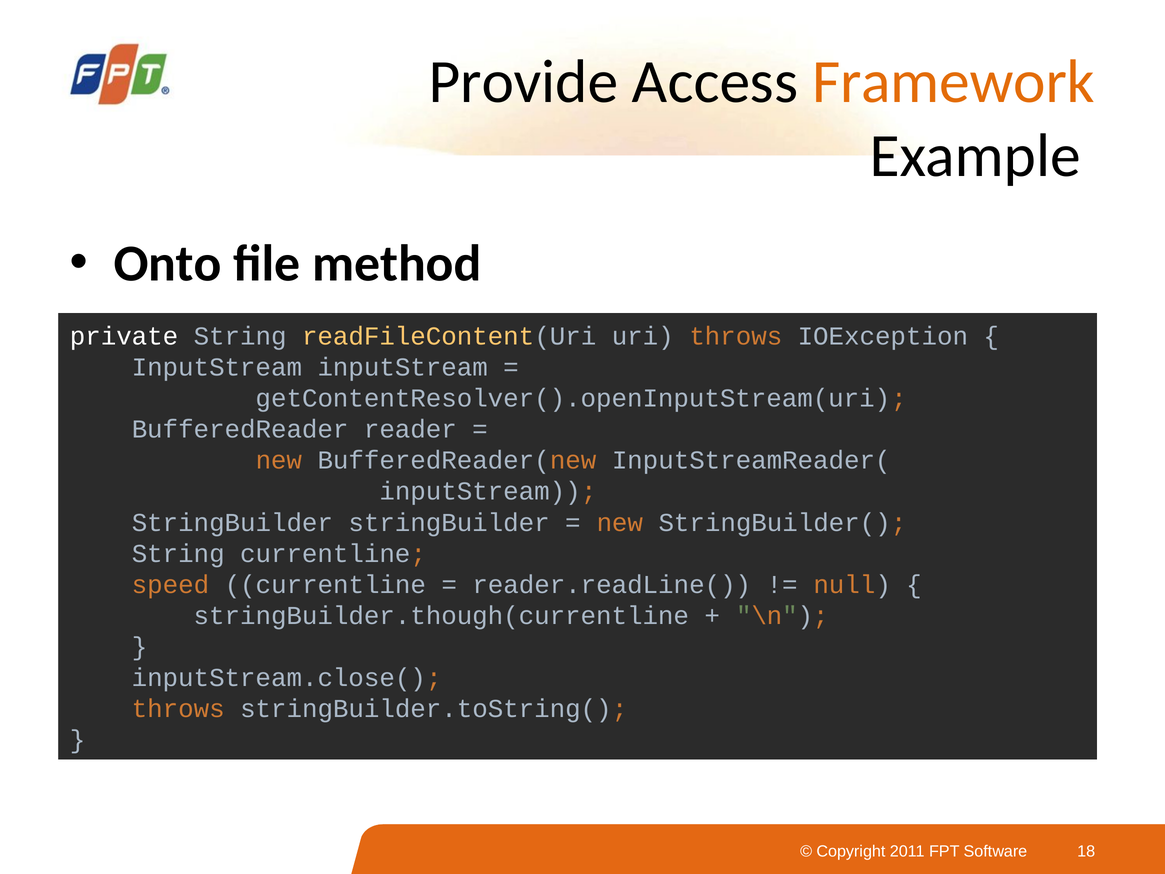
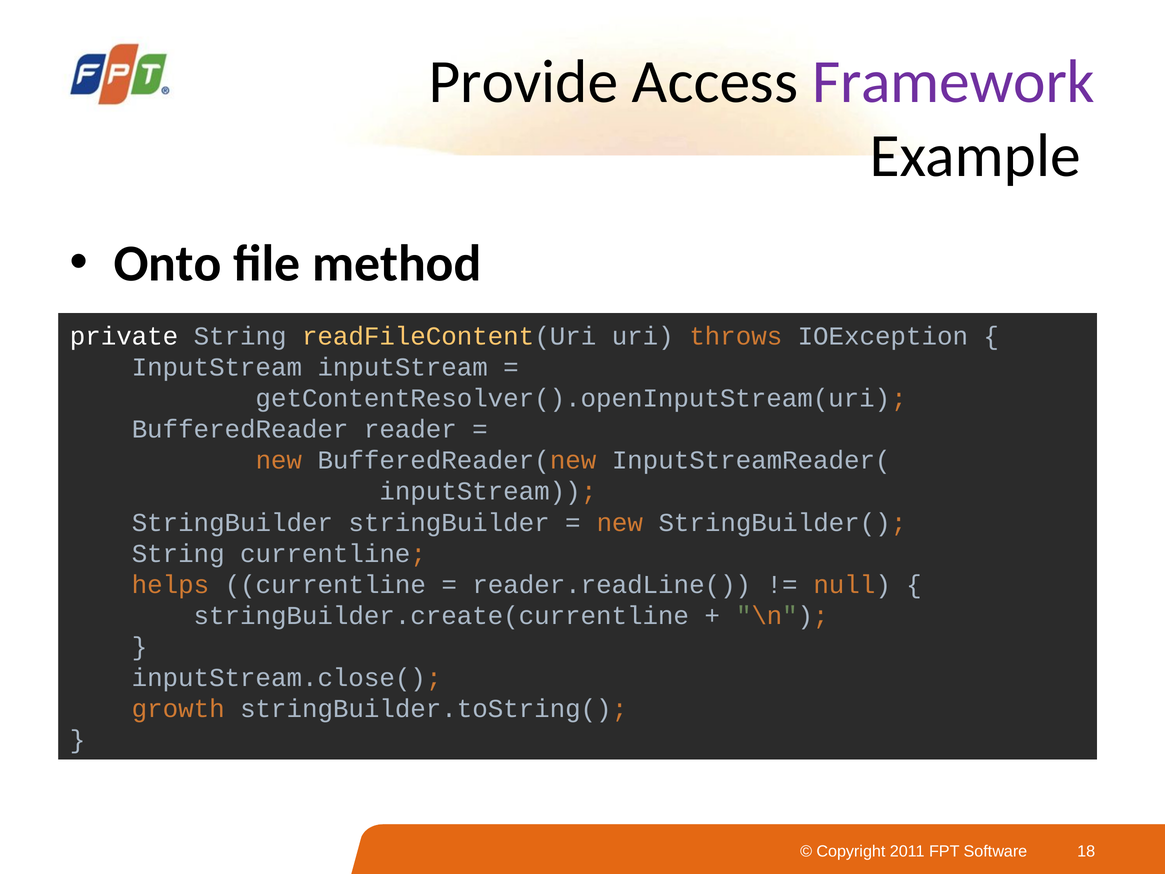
Framework colour: orange -> purple
speed: speed -> helps
stringBuilder.though(currentline: stringBuilder.though(currentline -> stringBuilder.create(currentline
throws at (178, 709): throws -> growth
